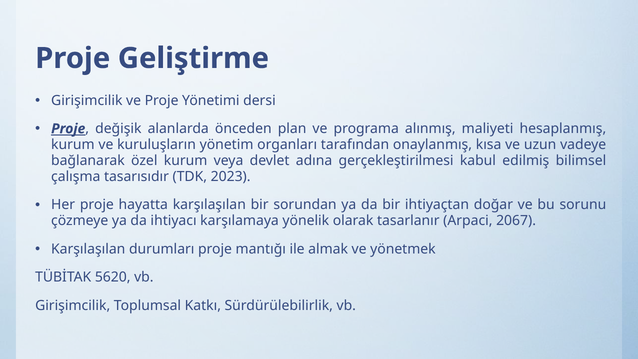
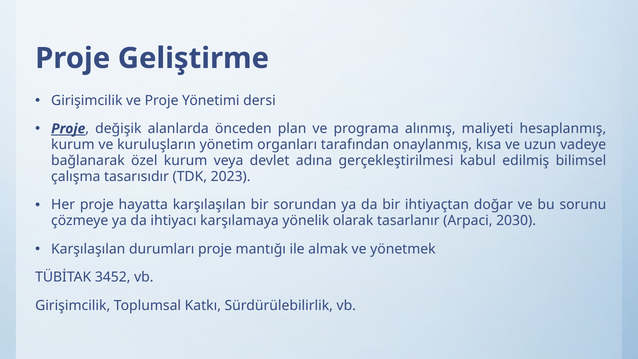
2067: 2067 -> 2030
5620: 5620 -> 3452
